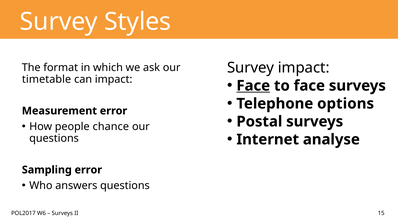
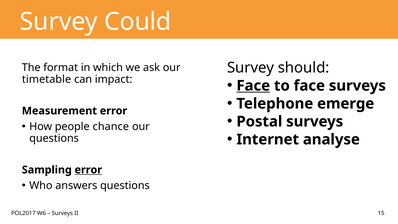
Styles: Styles -> Could
Survey impact: impact -> should
options: options -> emerge
error at (88, 170) underline: none -> present
